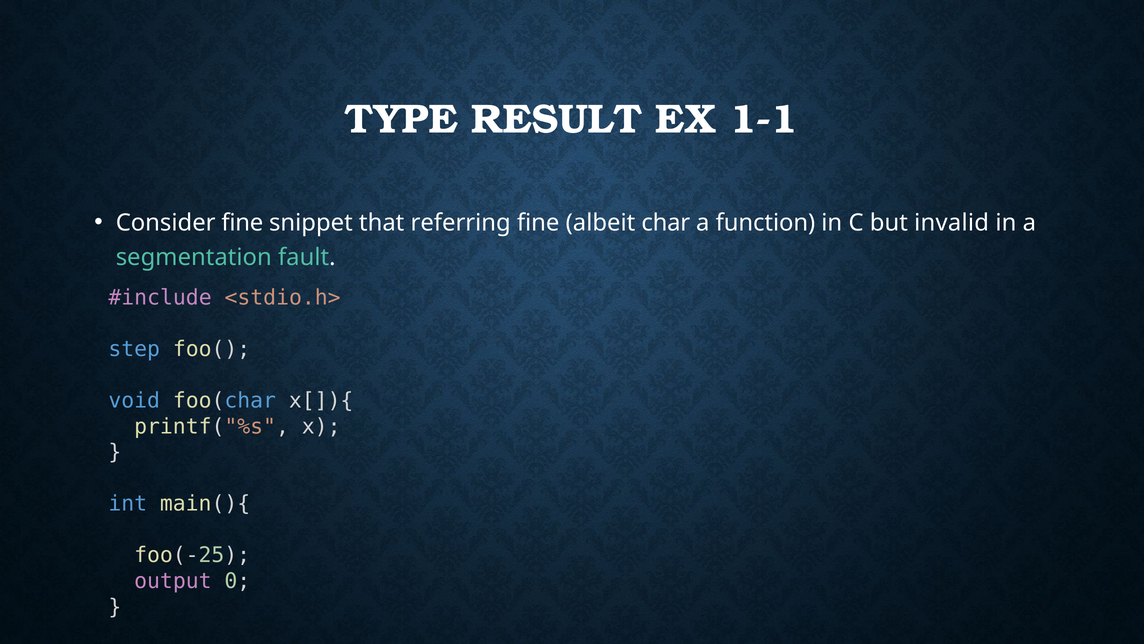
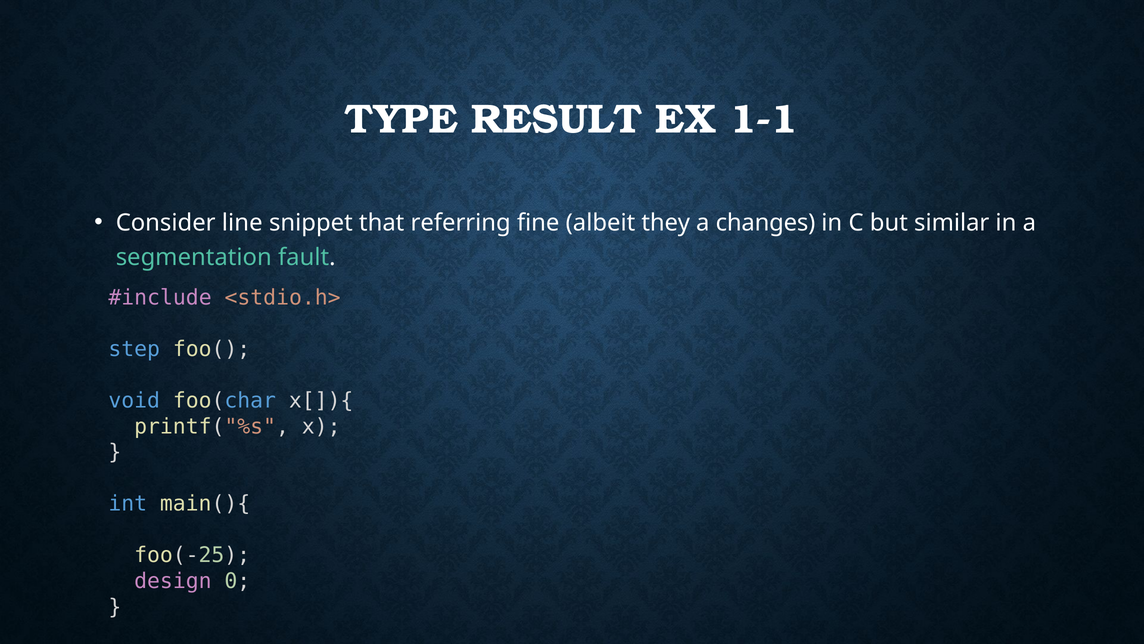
Consider fine: fine -> line
char: char -> they
function: function -> changes
invalid: invalid -> similar
output: output -> design
